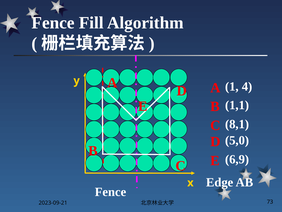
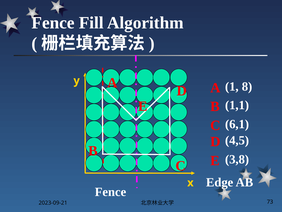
4: 4 -> 8
8,1: 8,1 -> 6,1
5,0: 5,0 -> 4,5
6,9: 6,9 -> 3,8
